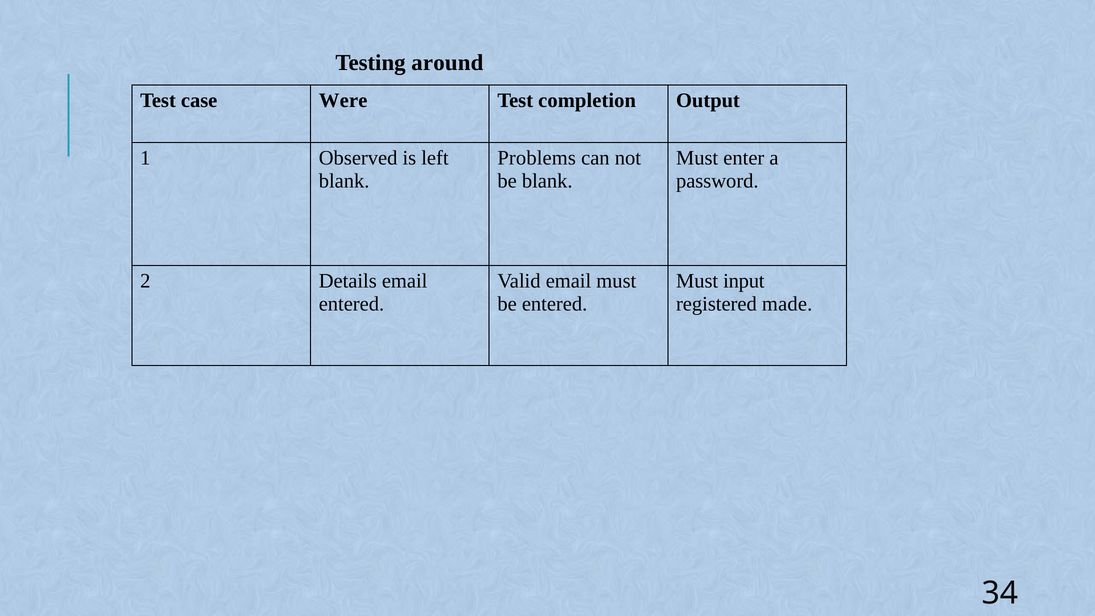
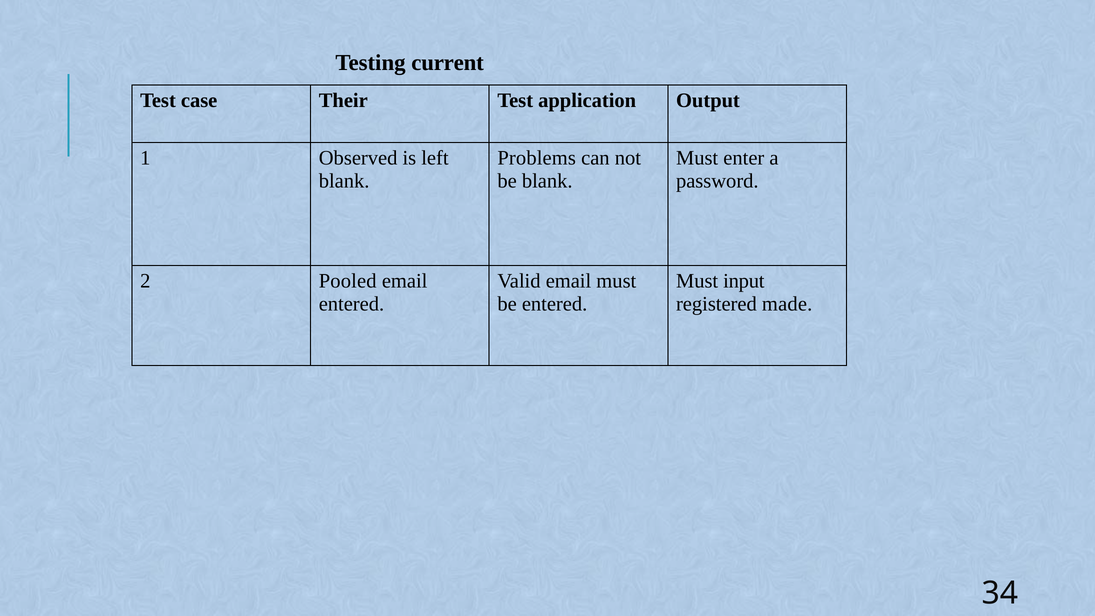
around: around -> current
Were: Were -> Their
completion: completion -> application
Details: Details -> Pooled
